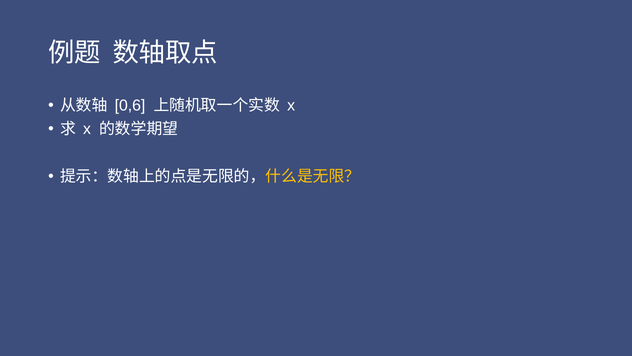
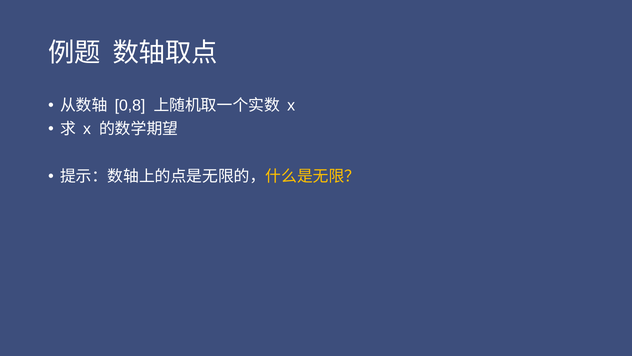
0,6: 0,6 -> 0,8
